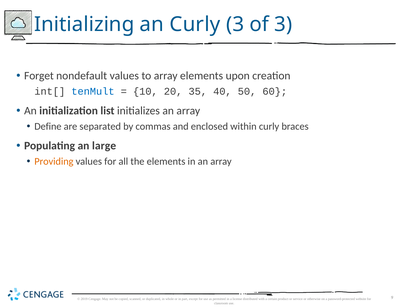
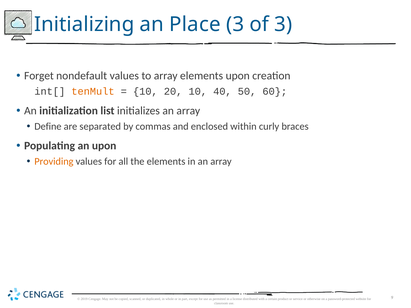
an Curly: Curly -> Place
tenMult colour: blue -> orange
20 35: 35 -> 10
an large: large -> upon
